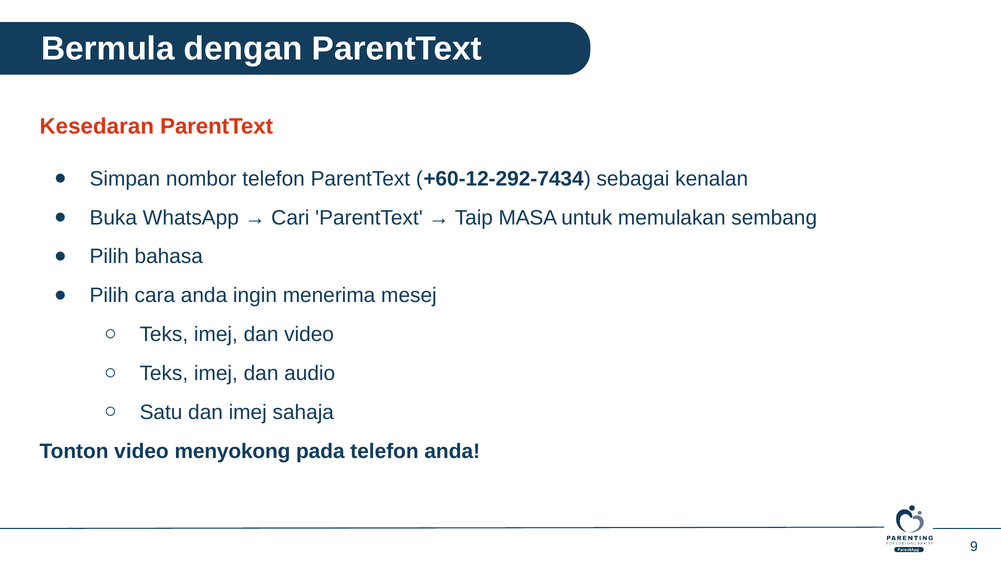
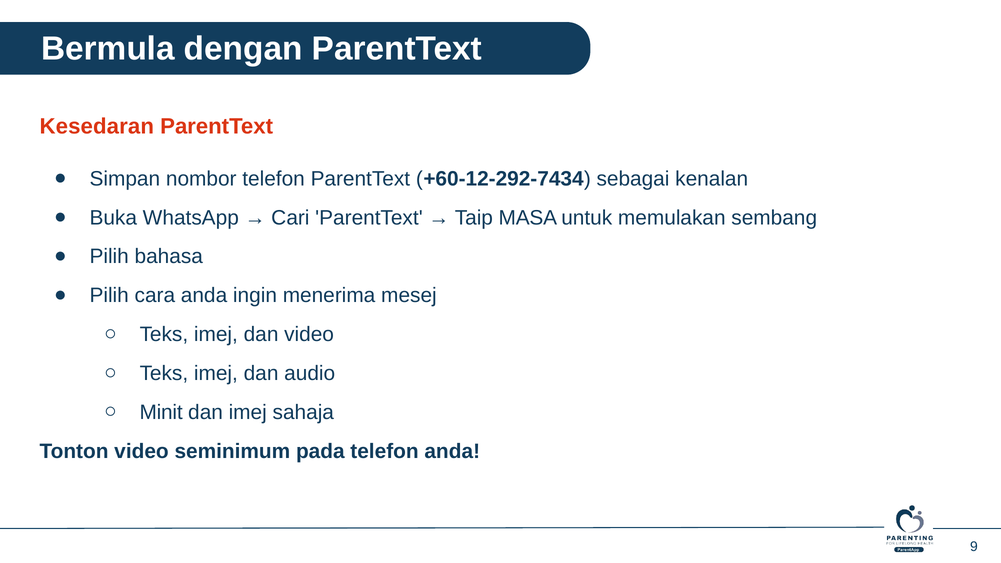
Satu: Satu -> Minit
menyokong: menyokong -> seminimum
